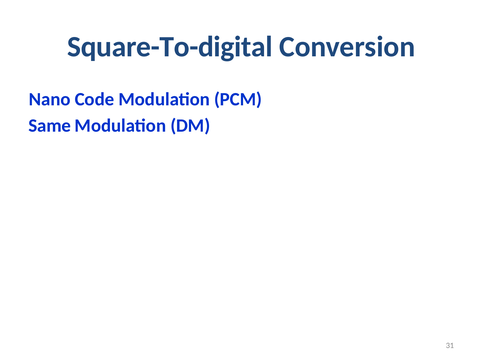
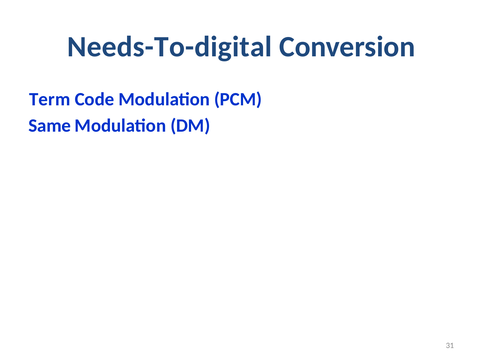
Square-To-digital: Square-To-digital -> Needs-To-digital
Nano: Nano -> Term
